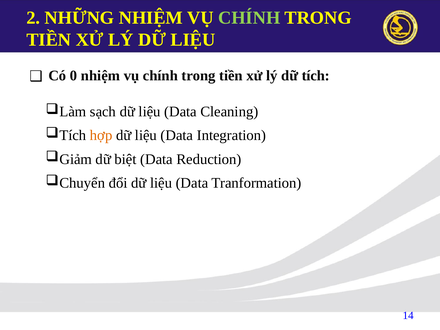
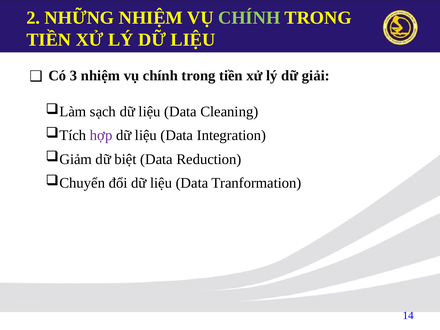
0: 0 -> 3
tích: tích -> giải
hợp colour: orange -> purple
